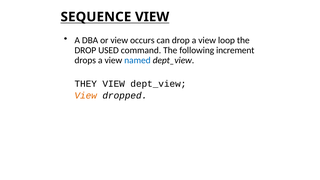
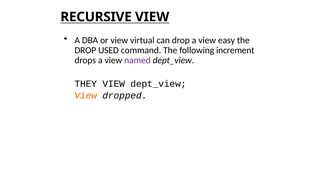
SEQUENCE: SEQUENCE -> RECURSIVE
occurs: occurs -> virtual
loop: loop -> easy
named colour: blue -> purple
